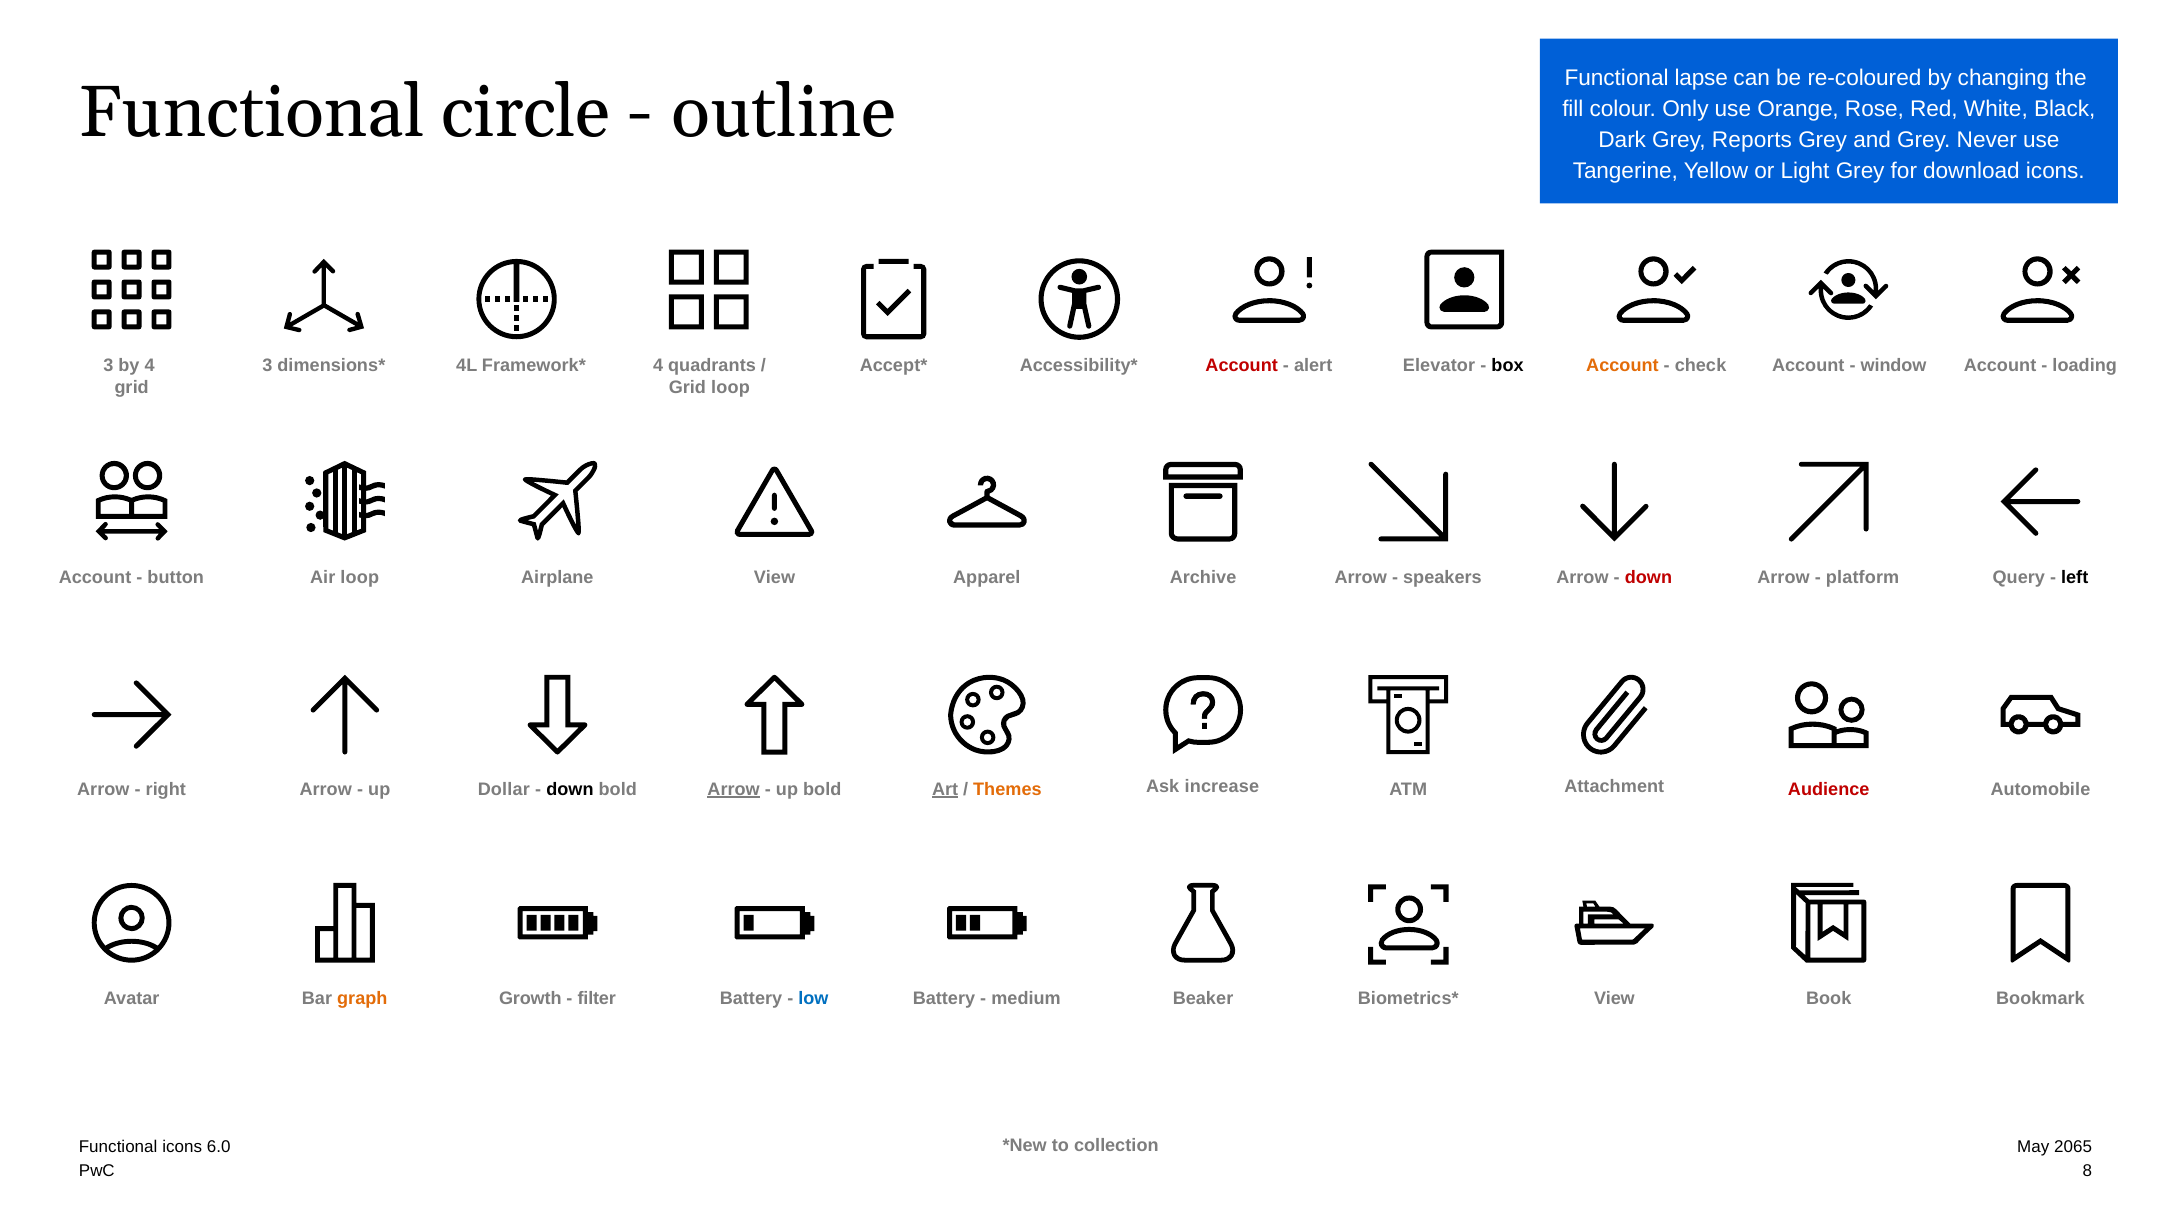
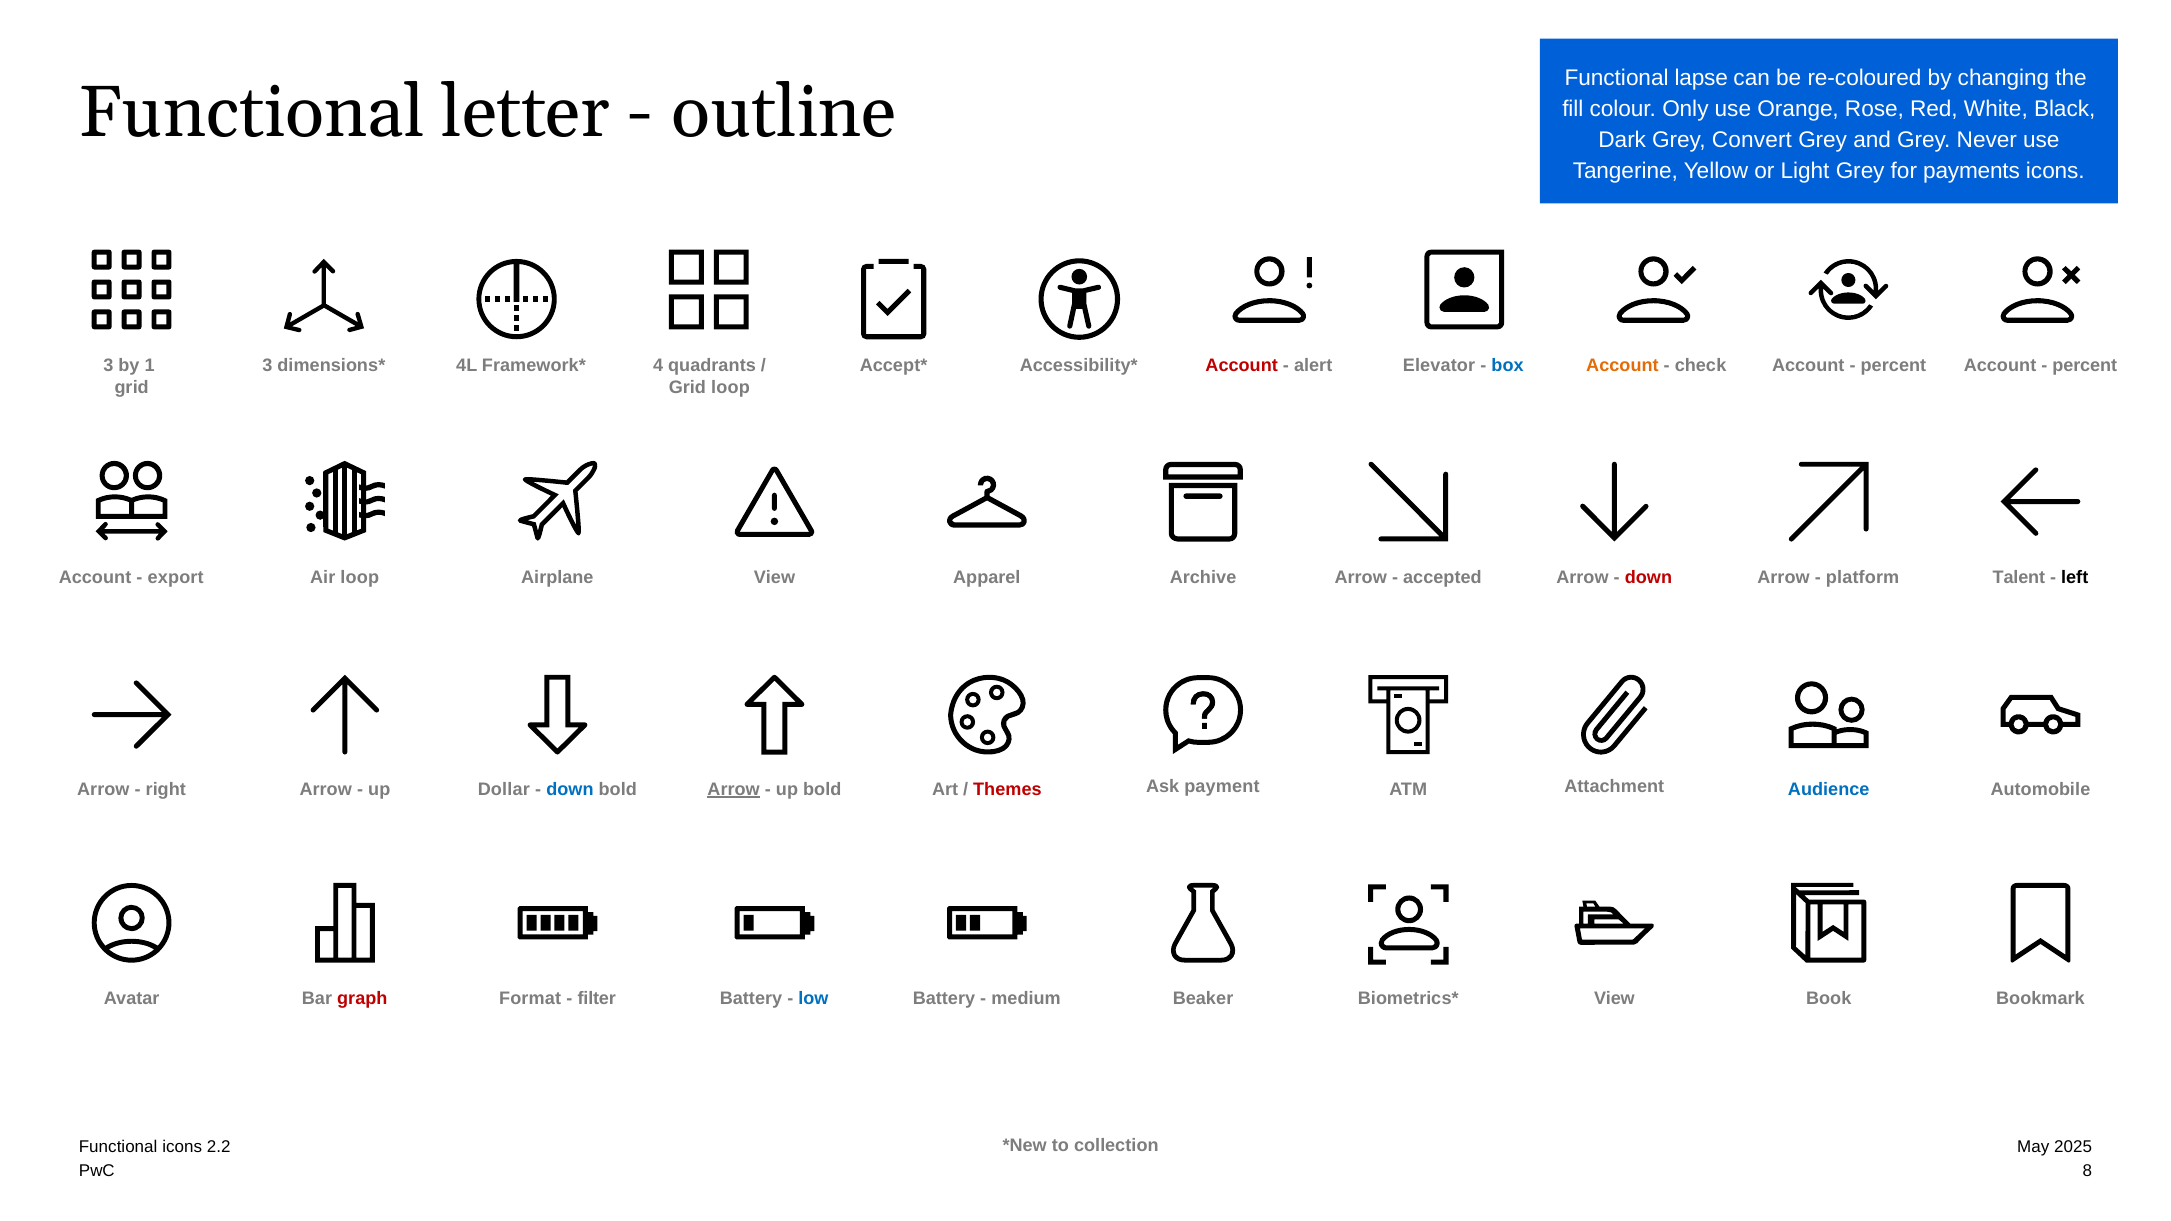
circle: circle -> letter
Reports: Reports -> Convert
download: download -> payments
by 4: 4 -> 1
box colour: black -> blue
window at (1894, 366): window -> percent
loading at (2085, 366): loading -> percent
button: button -> export
speakers: speakers -> accepted
Query: Query -> Talent
increase: increase -> payment
down at (570, 789) colour: black -> blue
Art underline: present -> none
Themes colour: orange -> red
Audience colour: red -> blue
graph colour: orange -> red
Growth: Growth -> Format
6.0: 6.0 -> 2.2
2065: 2065 -> 2025
